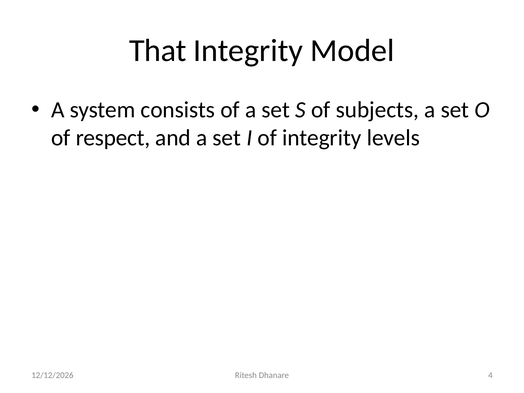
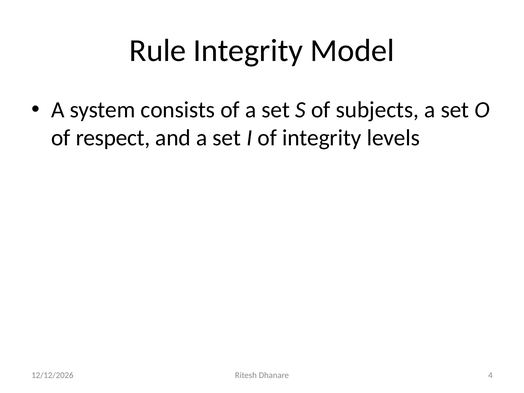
That: That -> Rule
